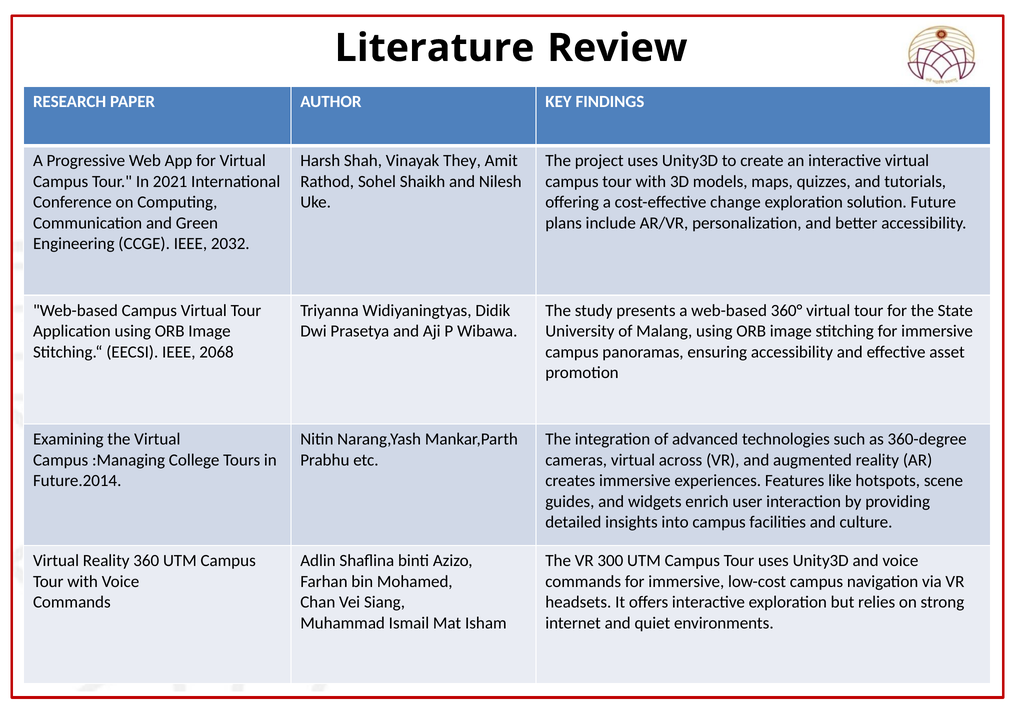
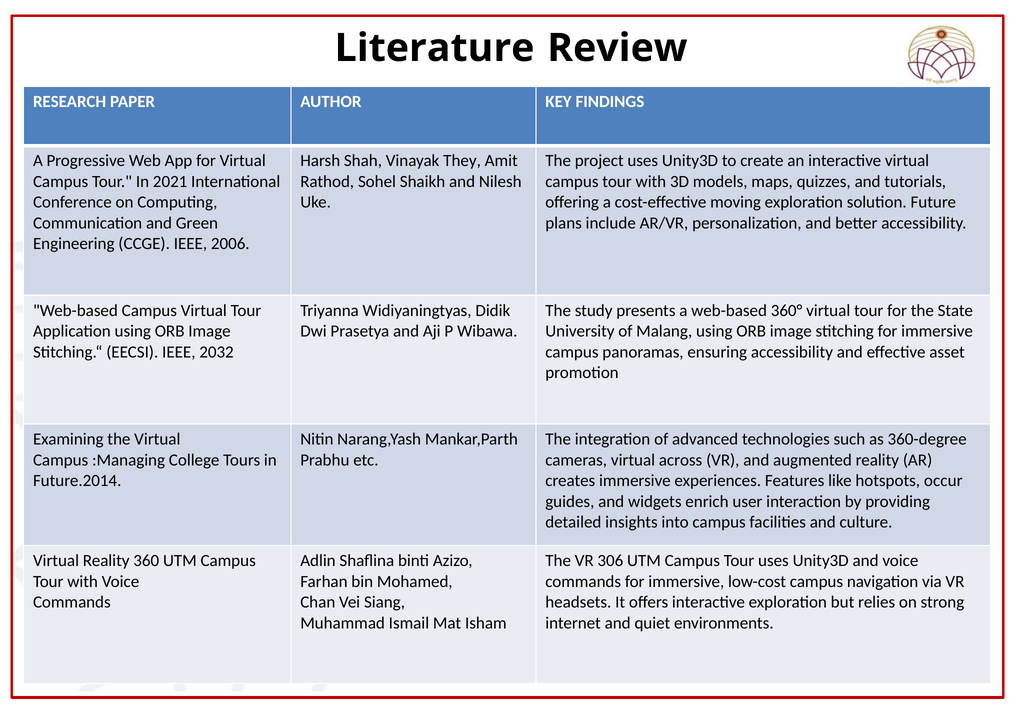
change: change -> moving
2032: 2032 -> 2006
2068: 2068 -> 2032
scene: scene -> occur
300: 300 -> 306
